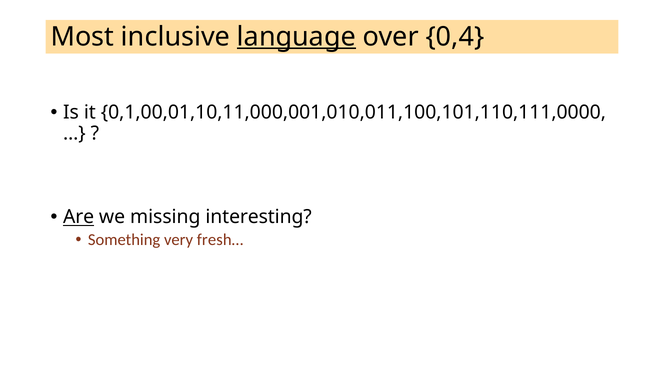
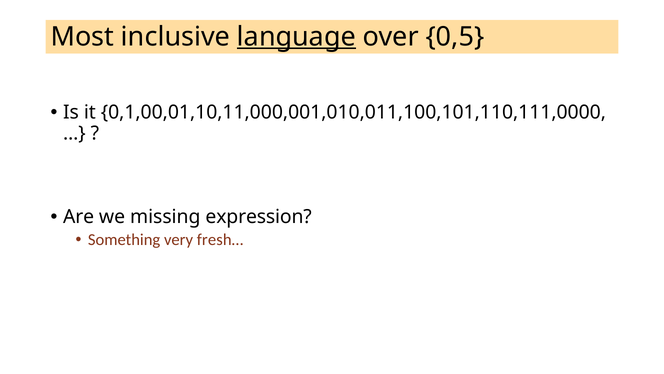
0,4: 0,4 -> 0,5
Are underline: present -> none
interesting: interesting -> expression
